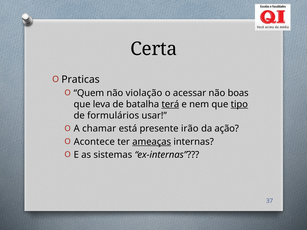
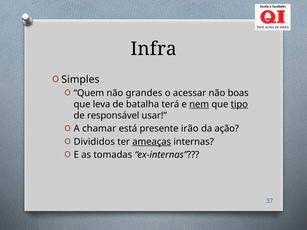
Certa: Certa -> Infra
Praticas: Praticas -> Simples
violação: violação -> grandes
terá underline: present -> none
nem underline: none -> present
formulários: formulários -> responsável
Acontece: Acontece -> Divididos
sistemas: sistemas -> tomadas
